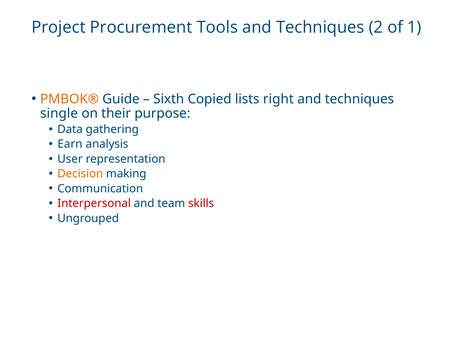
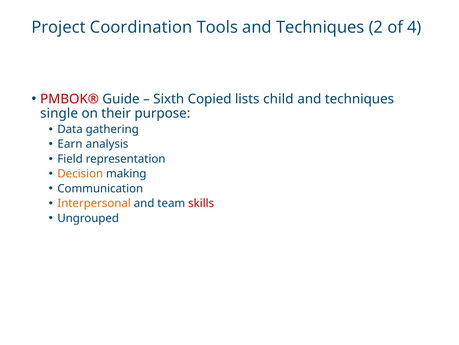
Procurement: Procurement -> Coordination
1: 1 -> 4
PMBOK® colour: orange -> red
right: right -> child
User: User -> Field
Interpersonal colour: red -> orange
